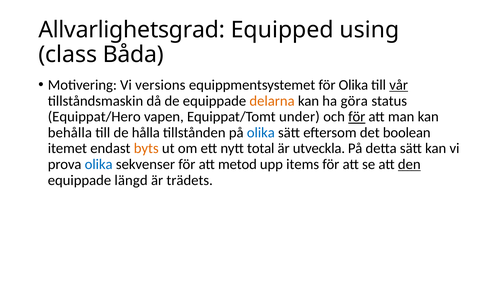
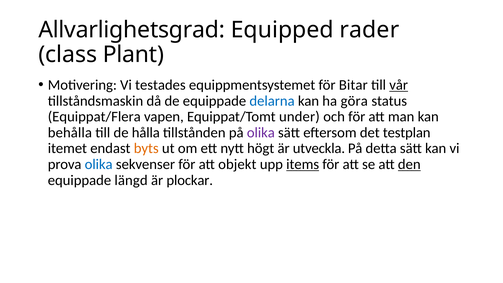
using: using -> rader
Båda: Båda -> Plant
versions: versions -> testades
för Olika: Olika -> Bitar
delarna colour: orange -> blue
Equippat/Hero: Equippat/Hero -> Equippat/Flera
för at (357, 117) underline: present -> none
olika at (261, 133) colour: blue -> purple
boolean: boolean -> testplan
total: total -> högt
metod: metod -> objekt
items underline: none -> present
trädets: trädets -> plockar
